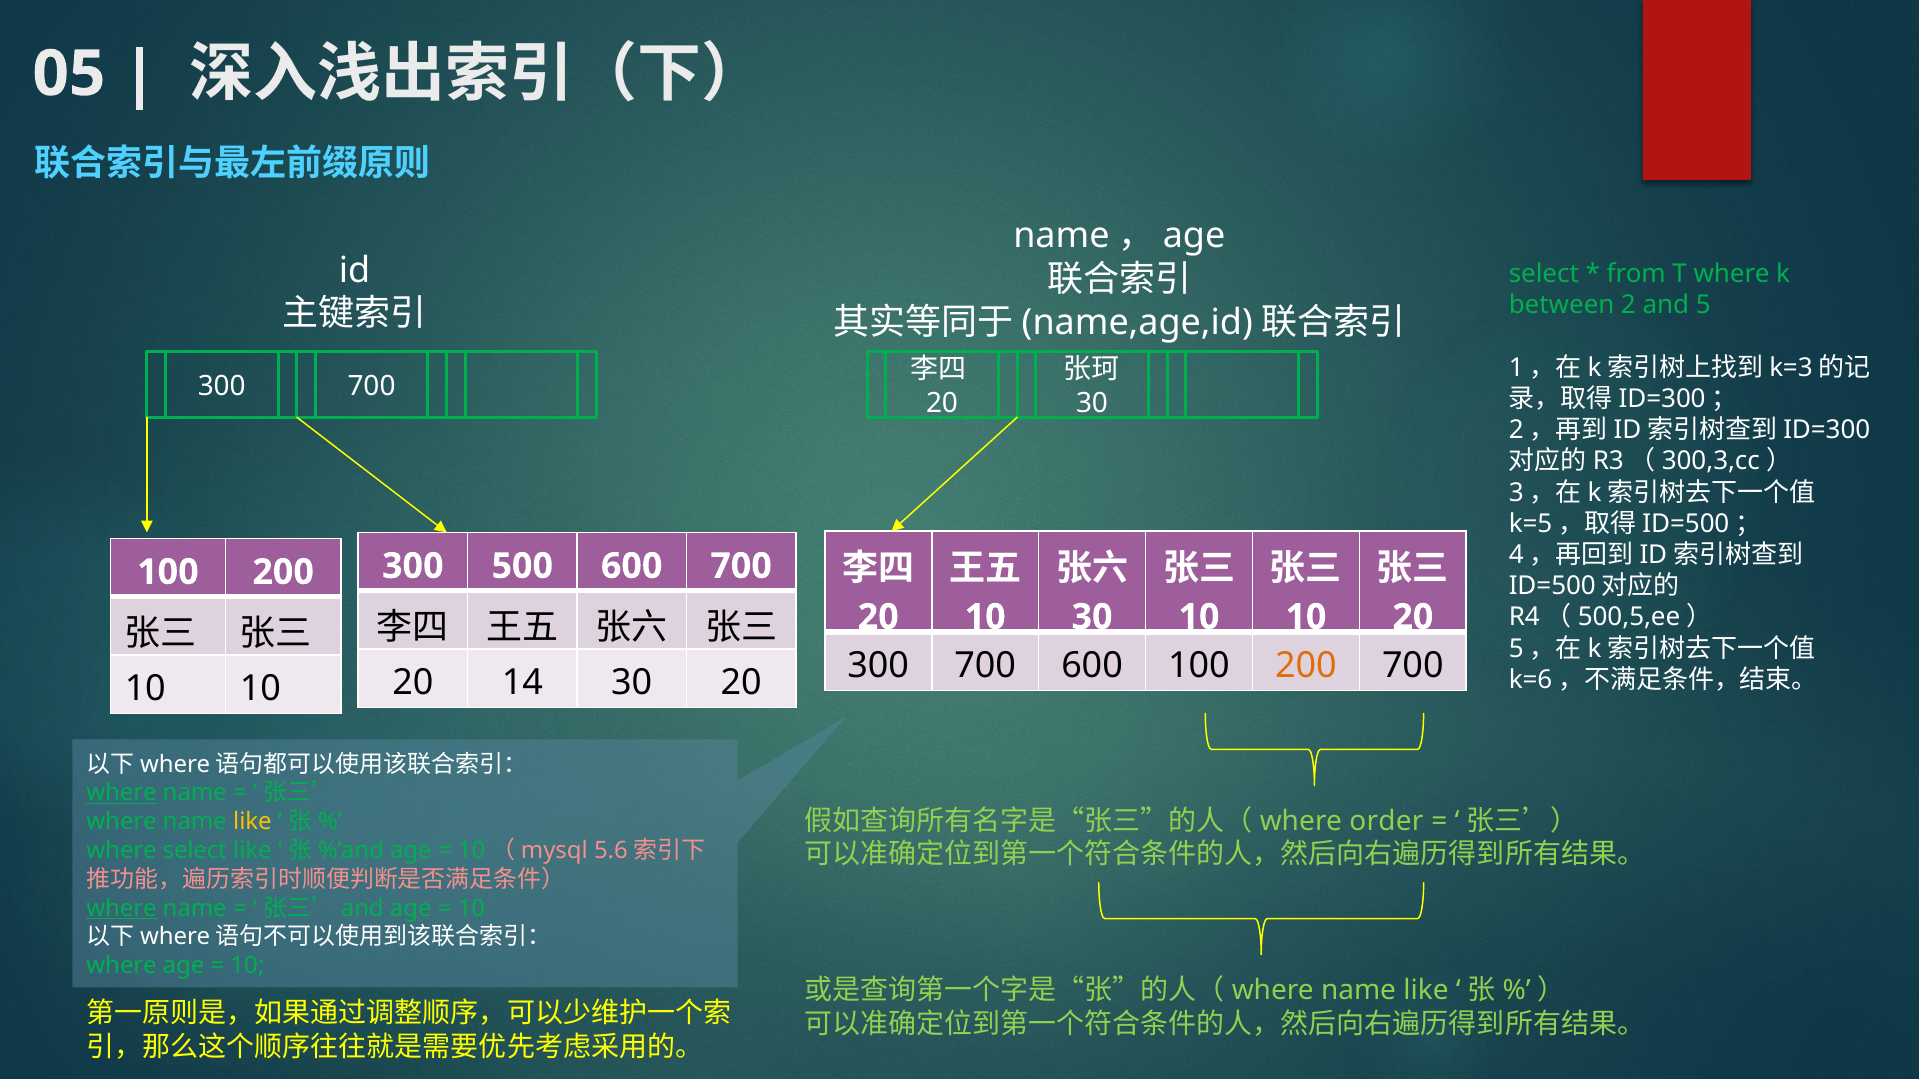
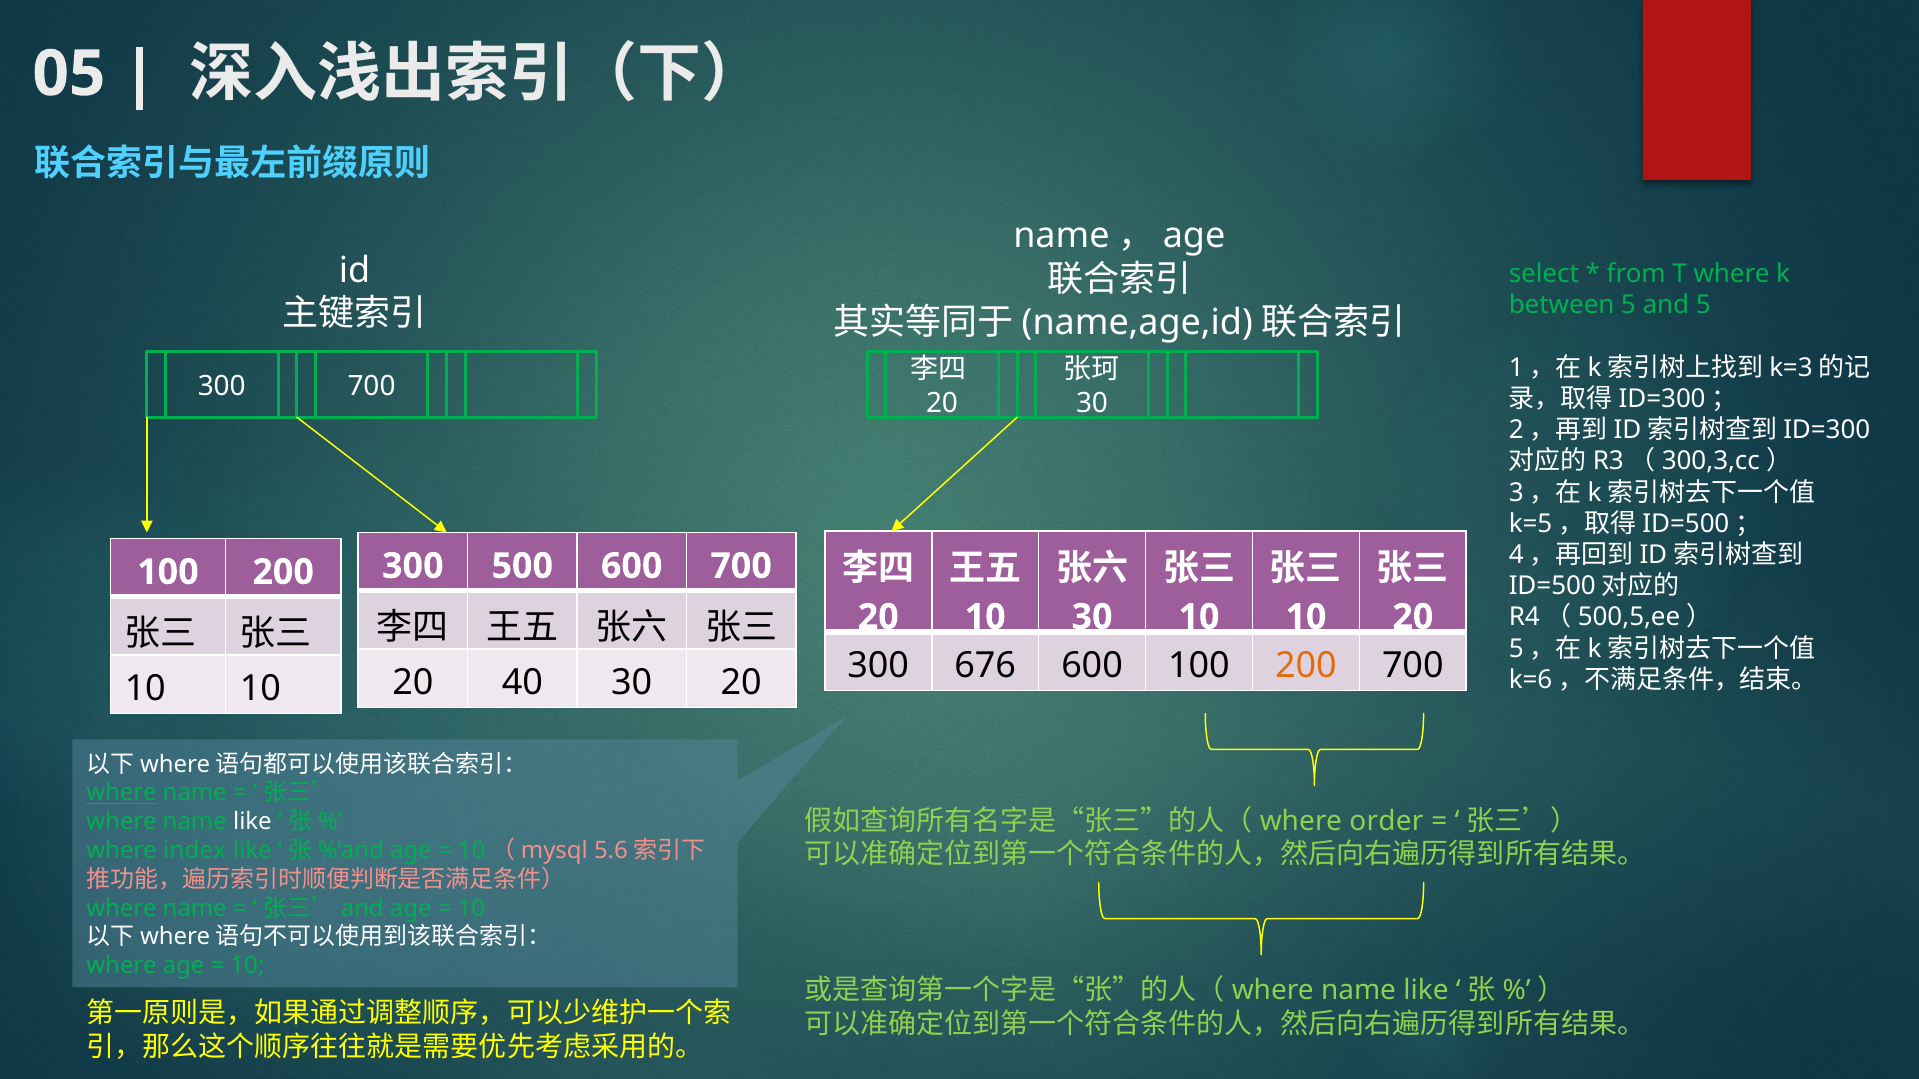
between 2: 2 -> 5
700 at (985, 666): 700 -> 676
14: 14 -> 40
like at (252, 822) colour: yellow -> white
where select: select -> index
where at (122, 908) underline: present -> none
